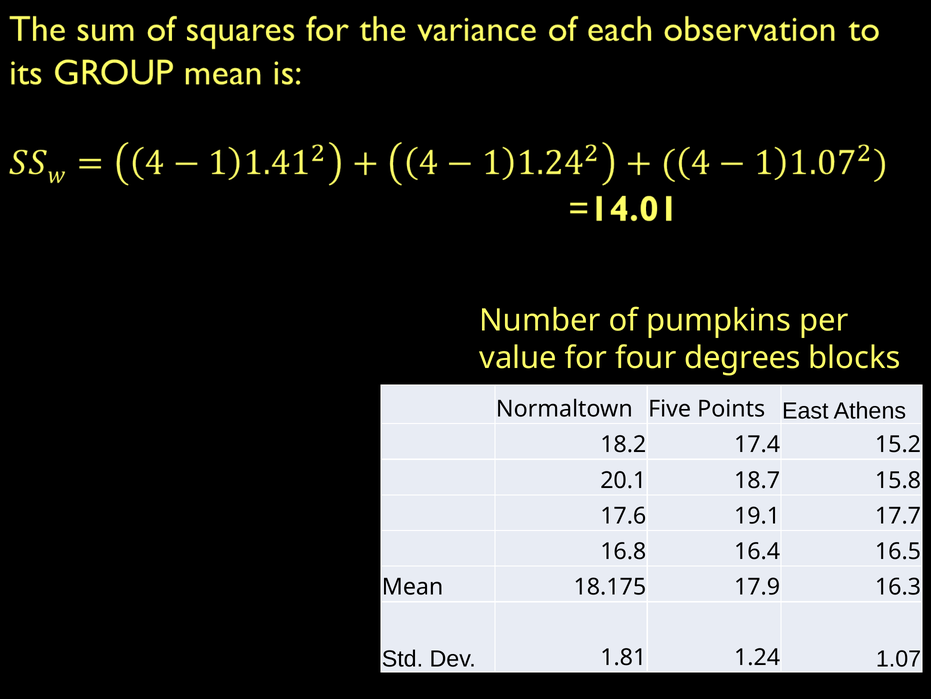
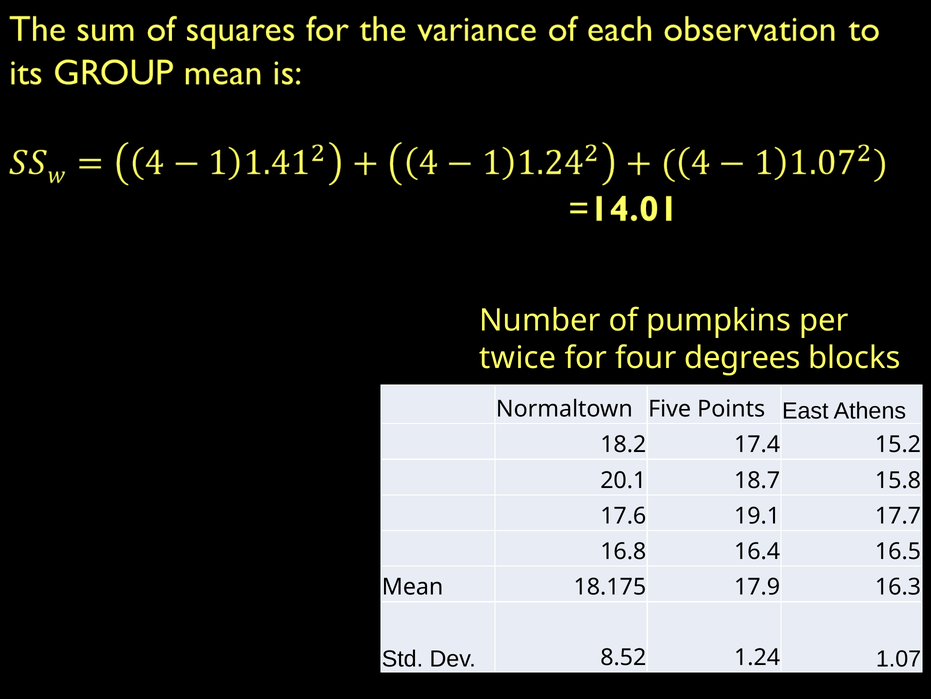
value: value -> twice
1.81: 1.81 -> 8.52
